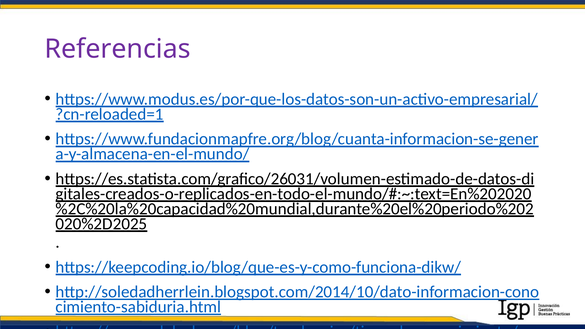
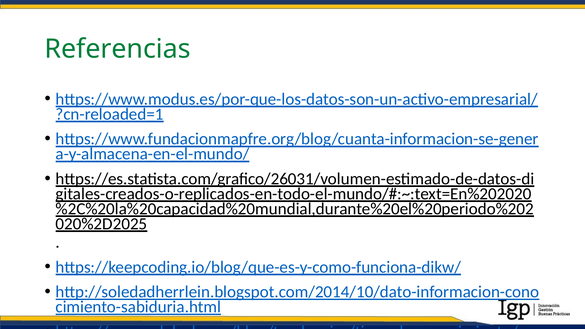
Referencias colour: purple -> green
